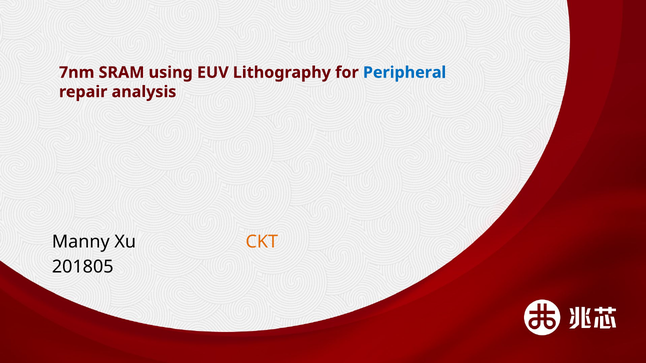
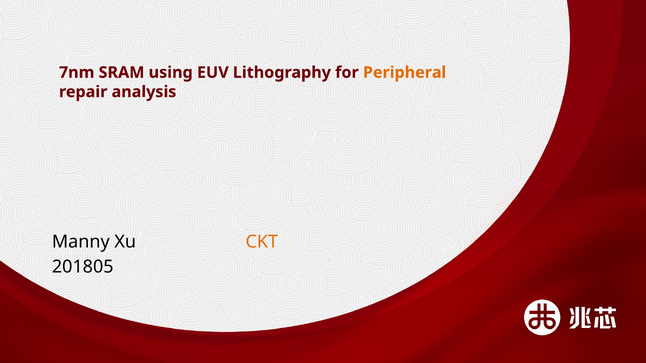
Peripheral colour: blue -> orange
